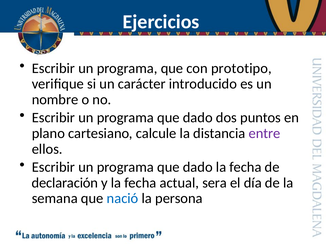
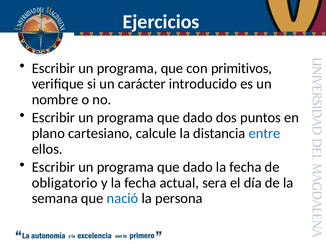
prototipo: prototipo -> primitivos
entre colour: purple -> blue
declaración: declaración -> obligatorio
